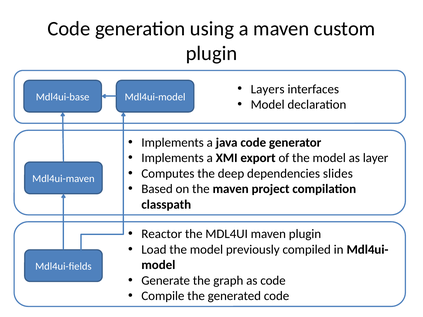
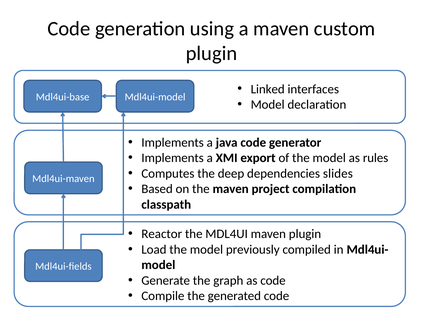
Layers: Layers -> Linked
layer: layer -> rules
